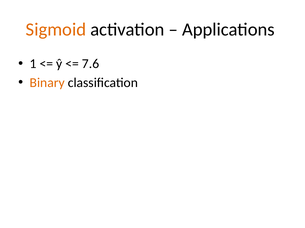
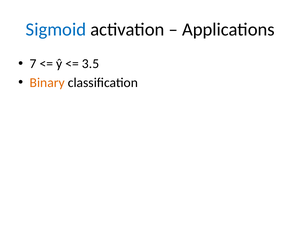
Sigmoid colour: orange -> blue
1: 1 -> 7
7.6: 7.6 -> 3.5
